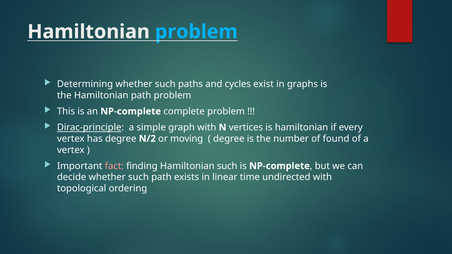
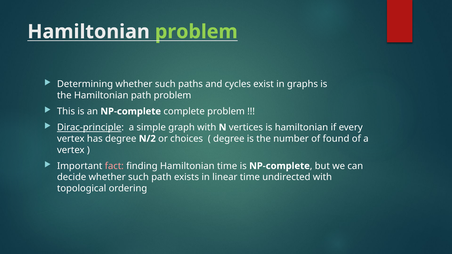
problem at (196, 32) colour: light blue -> light green
moving: moving -> choices
Hamiltonian such: such -> time
